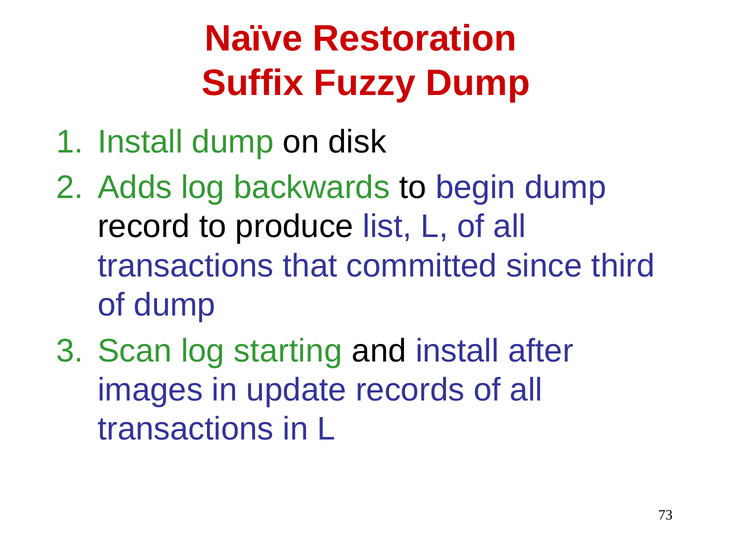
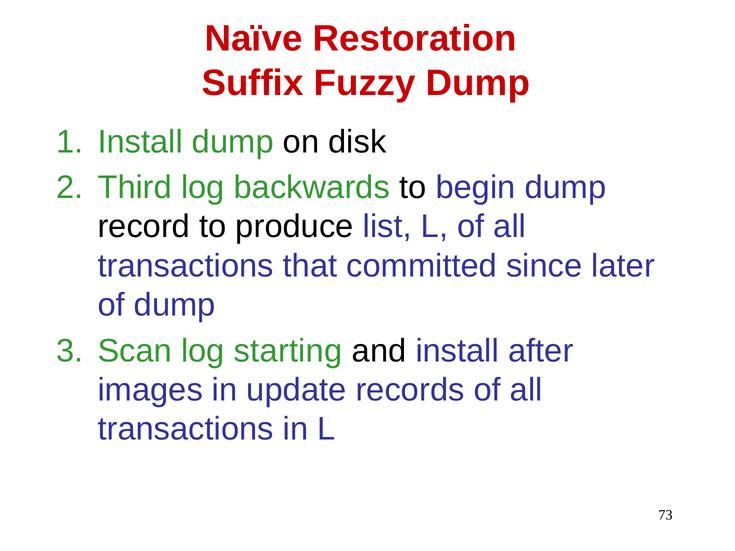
Adds: Adds -> Third
third: third -> later
